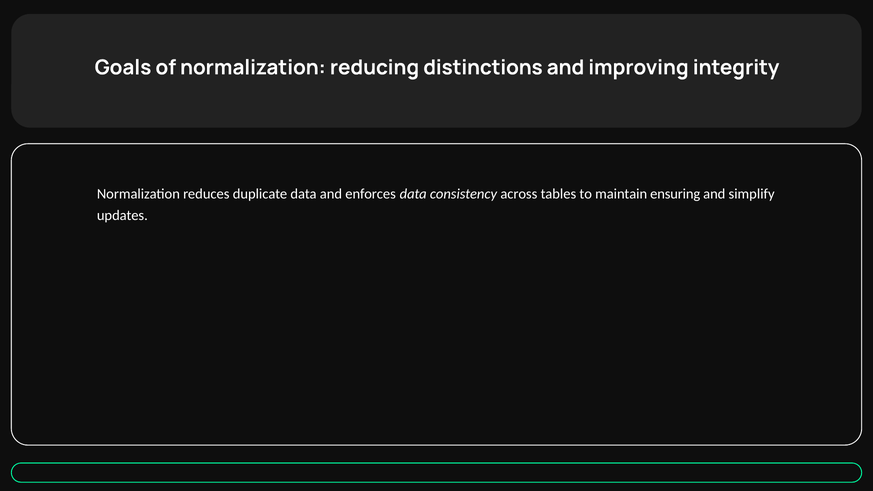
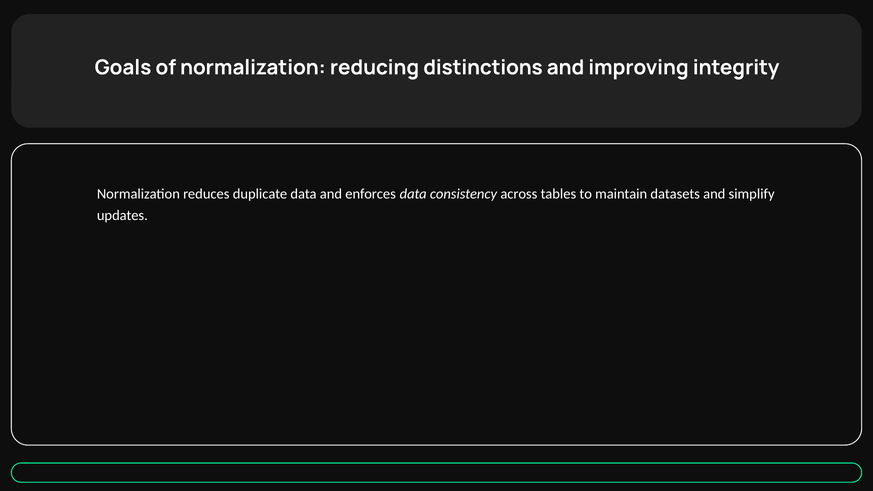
ensuring: ensuring -> datasets
